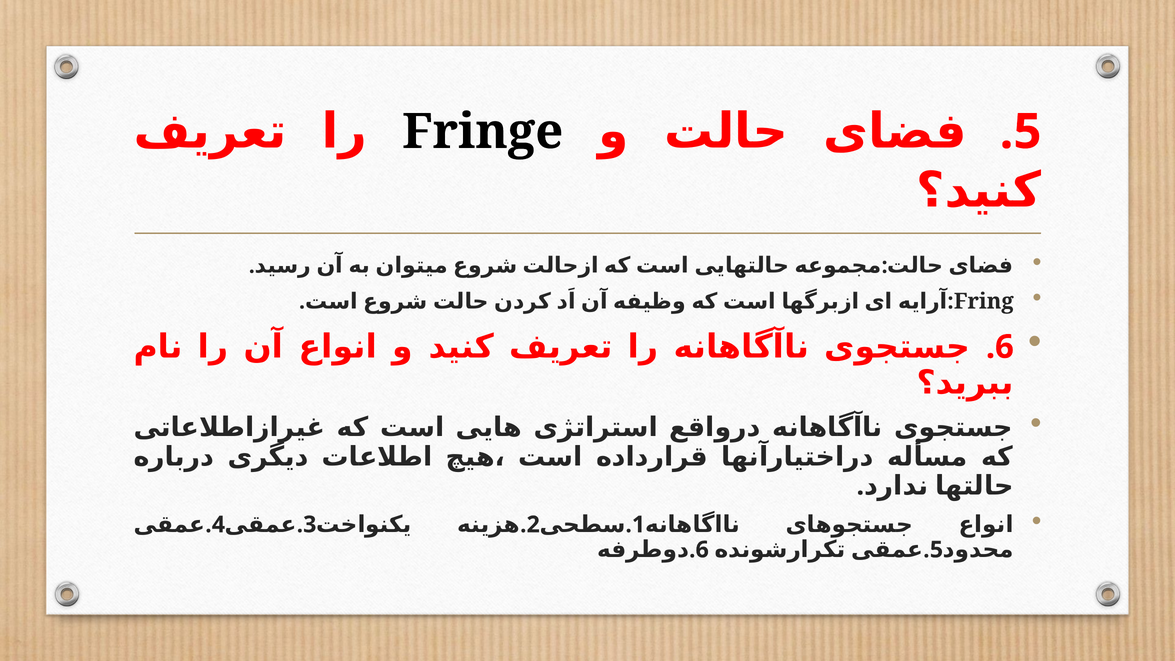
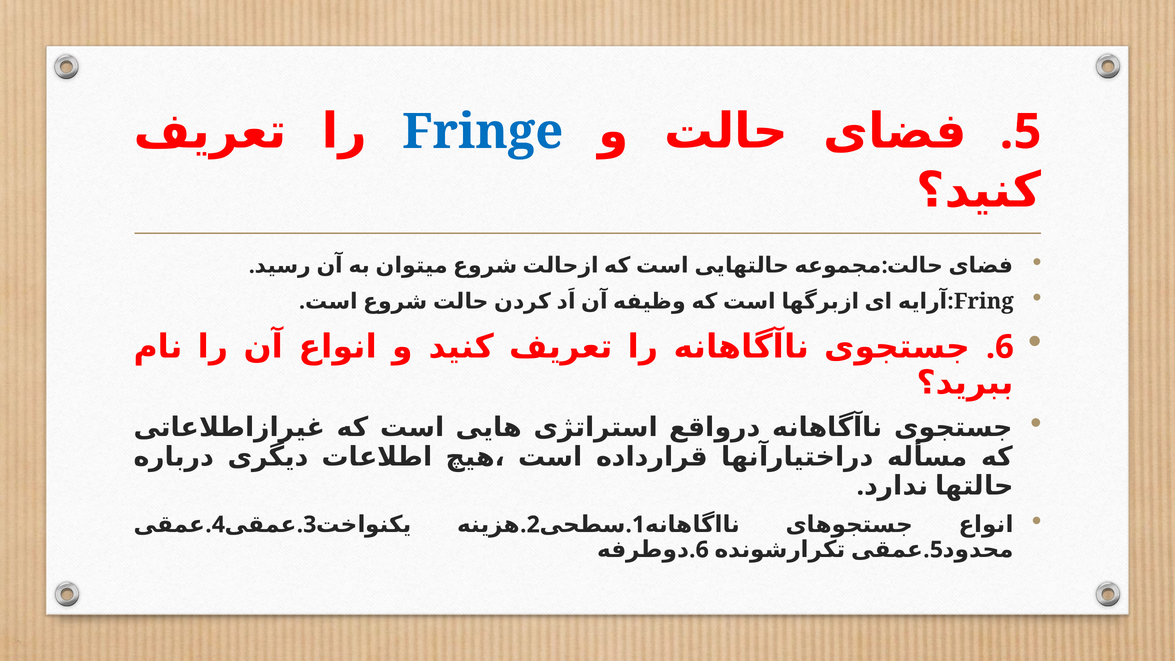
Fringe colour: black -> blue
